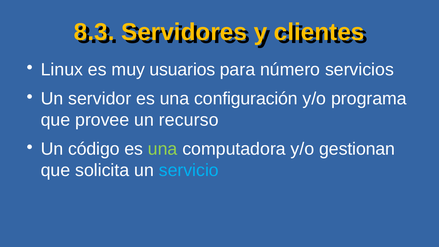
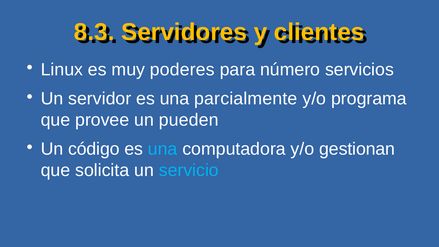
usuarios: usuarios -> poderes
configuración: configuración -> parcialmente
recurso: recurso -> pueden
una at (163, 149) colour: light green -> light blue
